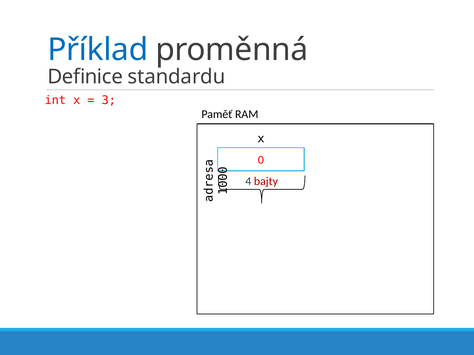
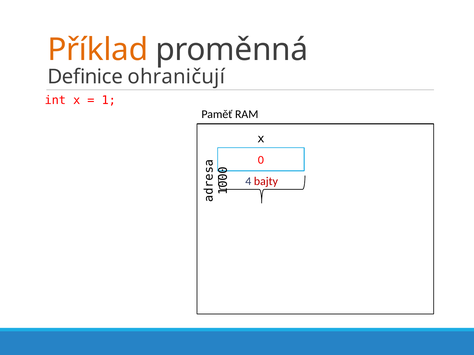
Příklad colour: blue -> orange
standardu: standardu -> ohraničují
3 at (109, 100): 3 -> 1
